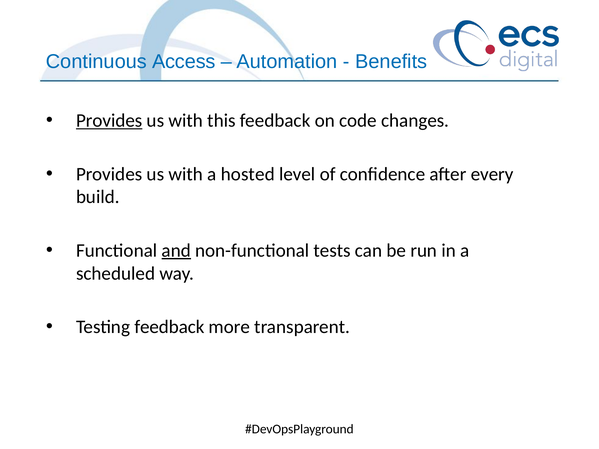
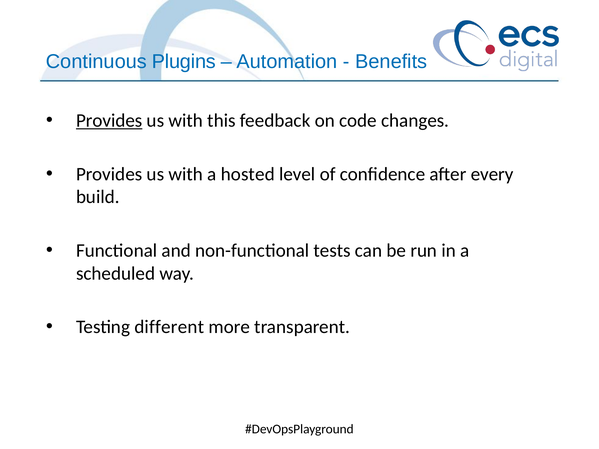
Access: Access -> Plugins
and underline: present -> none
Testing feedback: feedback -> different
